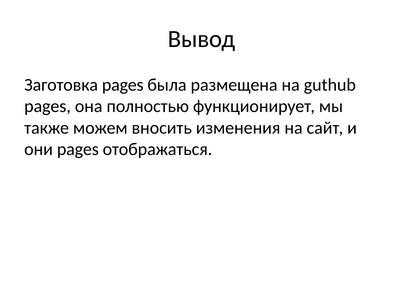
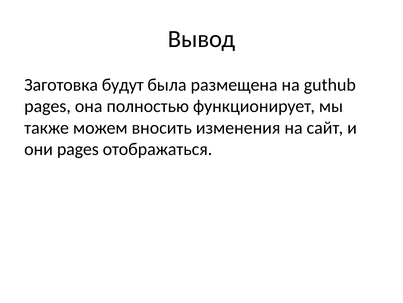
Заготовка pages: pages -> будут
